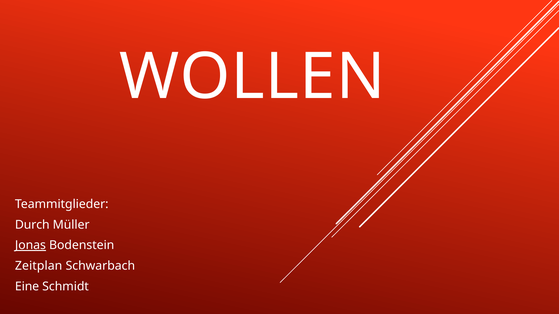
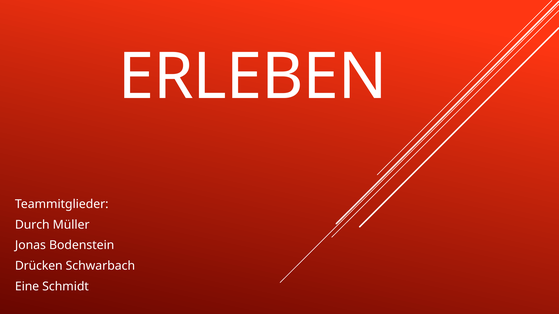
WOLLEN: WOLLEN -> ERLEBEN
Jonas underline: present -> none
Zeitplan: Zeitplan -> Drücken
